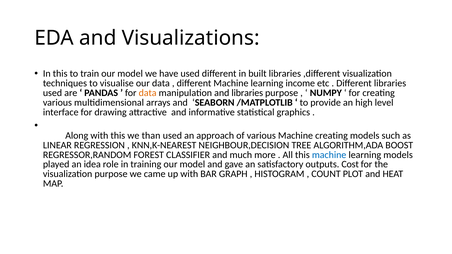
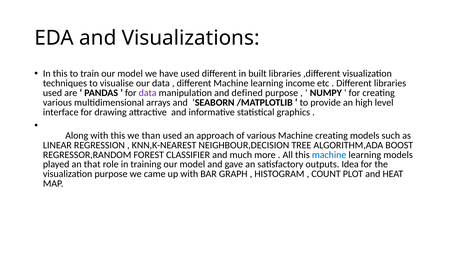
data at (148, 93) colour: orange -> purple
and libraries: libraries -> defined
idea: idea -> that
Cost: Cost -> Idea
